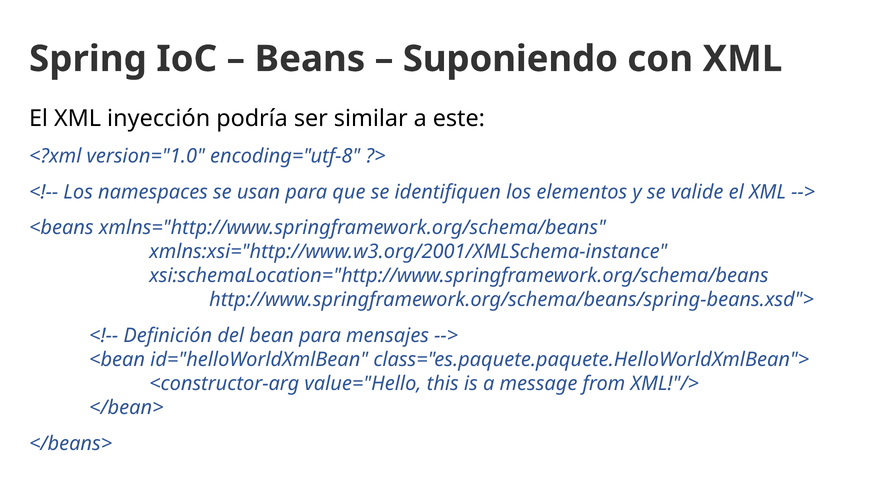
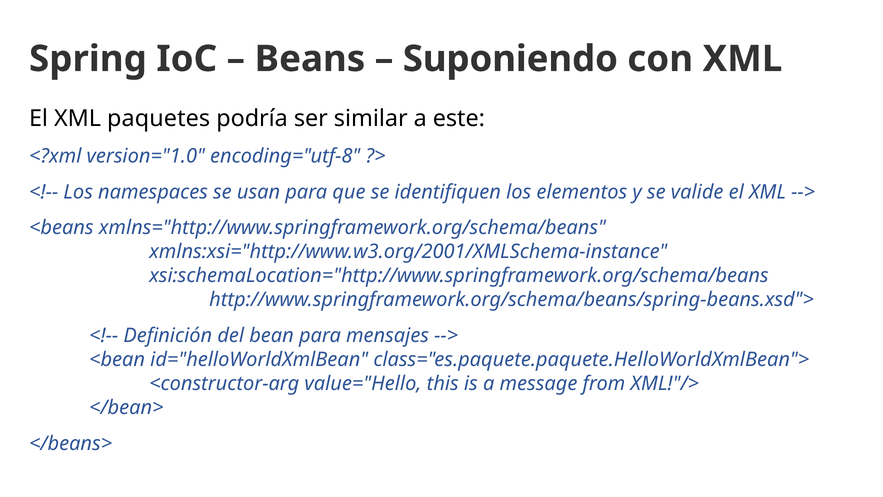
inyección: inyección -> paquetes
